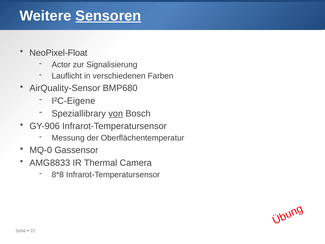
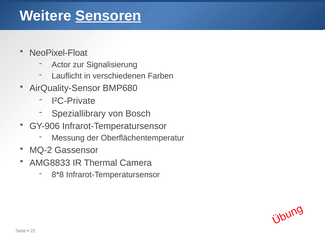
I²C-Eigene: I²C-Eigene -> I²C-Private
von underline: present -> none
MQ-0: MQ-0 -> MQ-2
